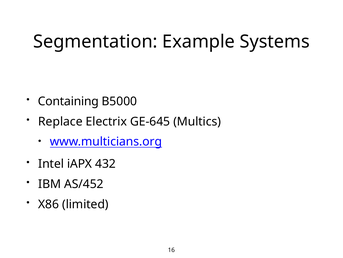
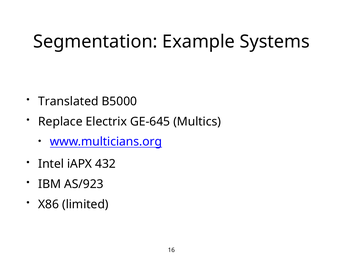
Containing: Containing -> Translated
AS/452: AS/452 -> AS/923
